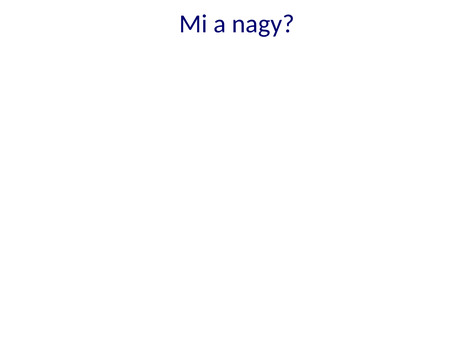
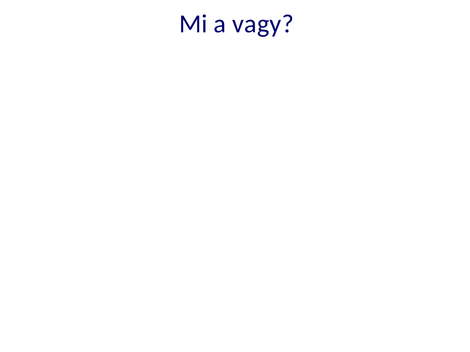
nagy: nagy -> vagy
